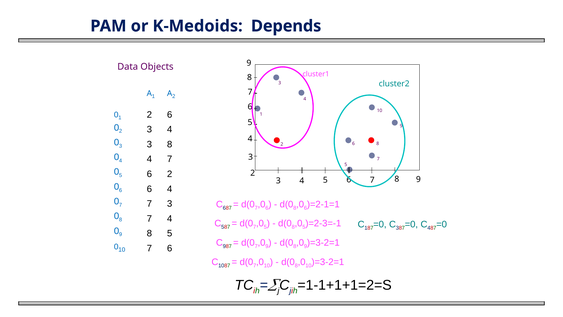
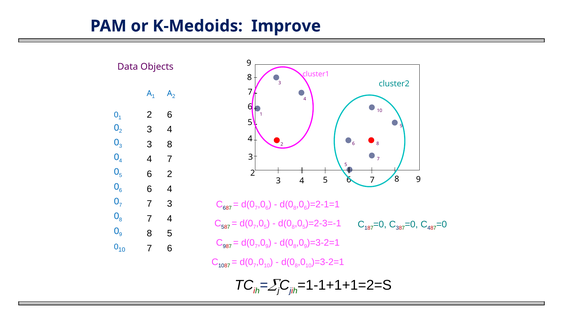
Depends: Depends -> Improve
